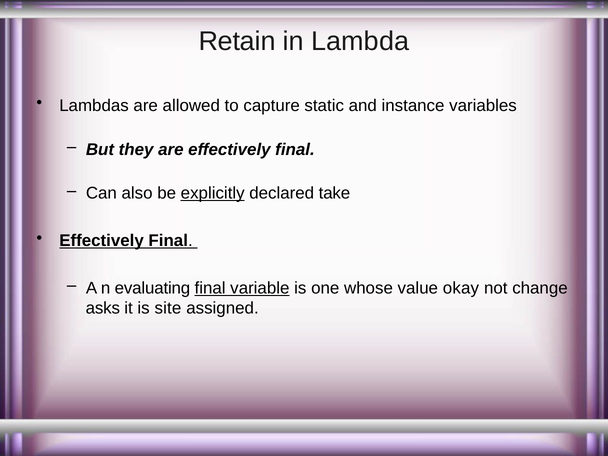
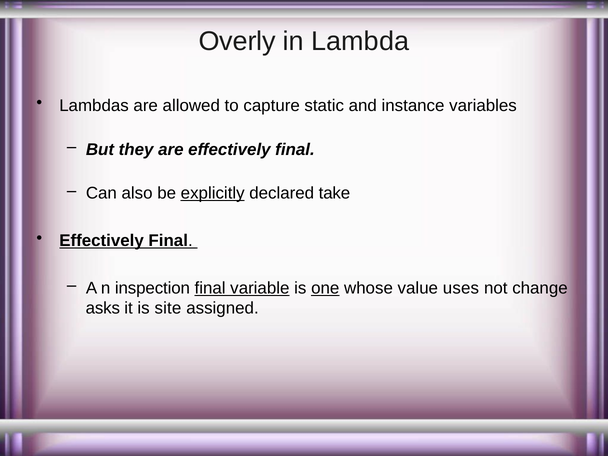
Retain: Retain -> Overly
evaluating: evaluating -> inspection
one underline: none -> present
okay: okay -> uses
